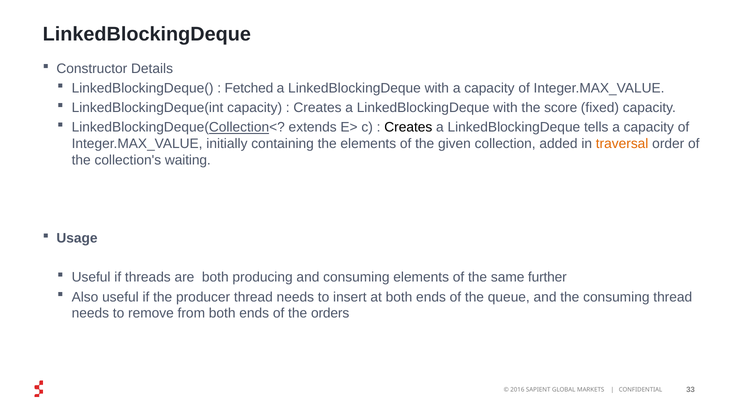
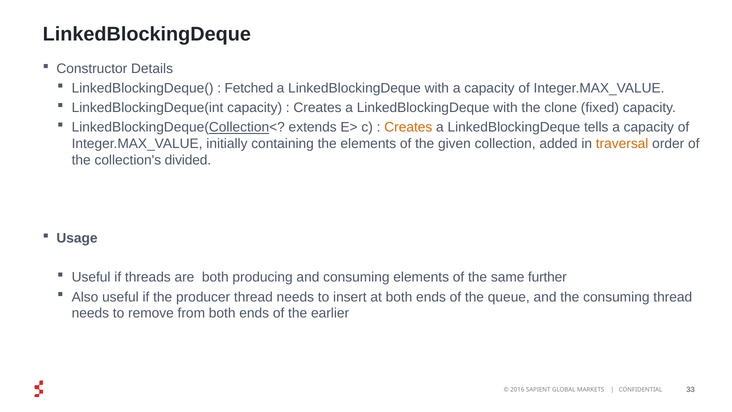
score: score -> clone
Creates at (408, 127) colour: black -> orange
waiting: waiting -> divided
orders: orders -> earlier
